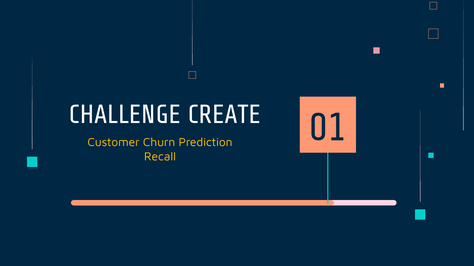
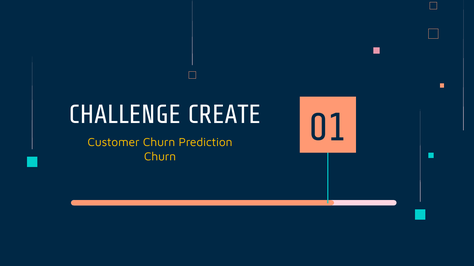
Recall at (160, 157): Recall -> Churn
